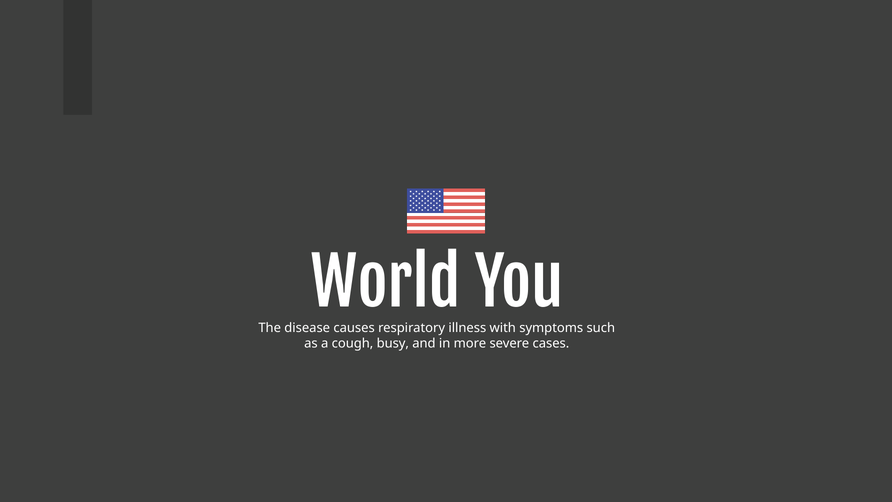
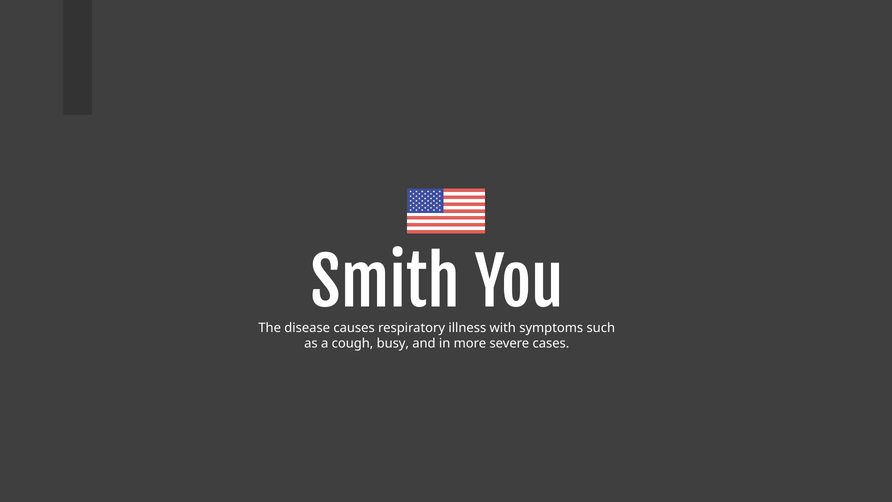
World: World -> Smith
